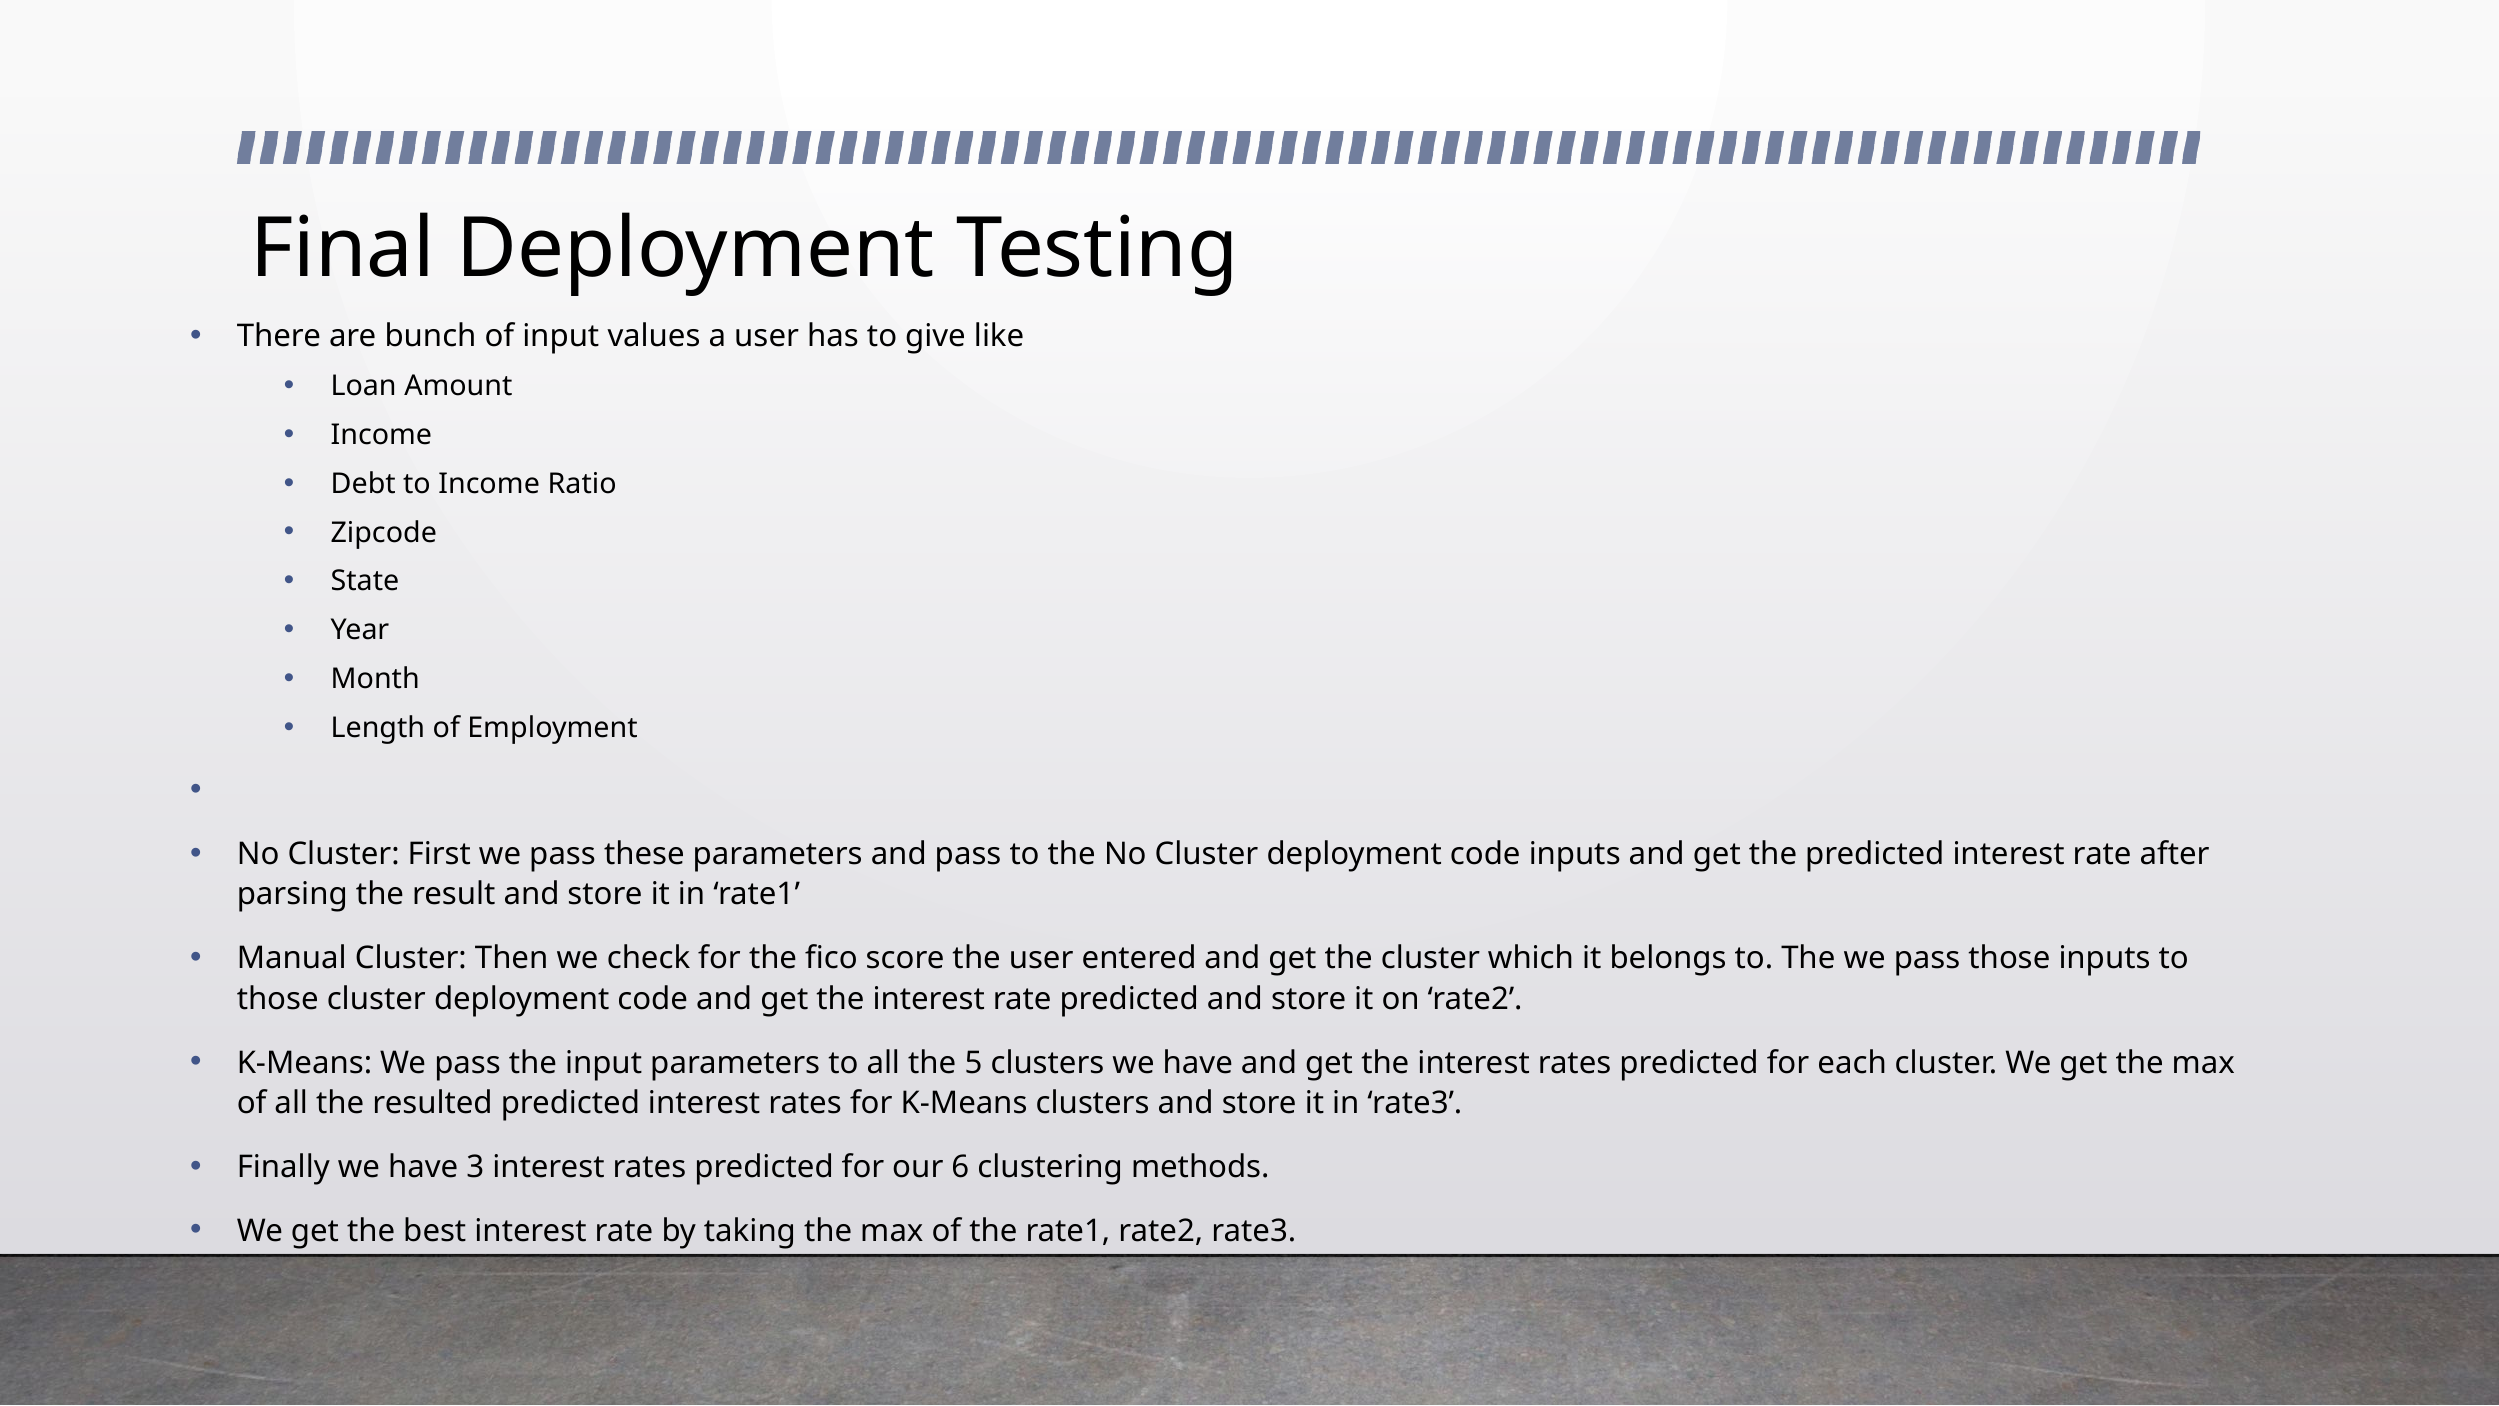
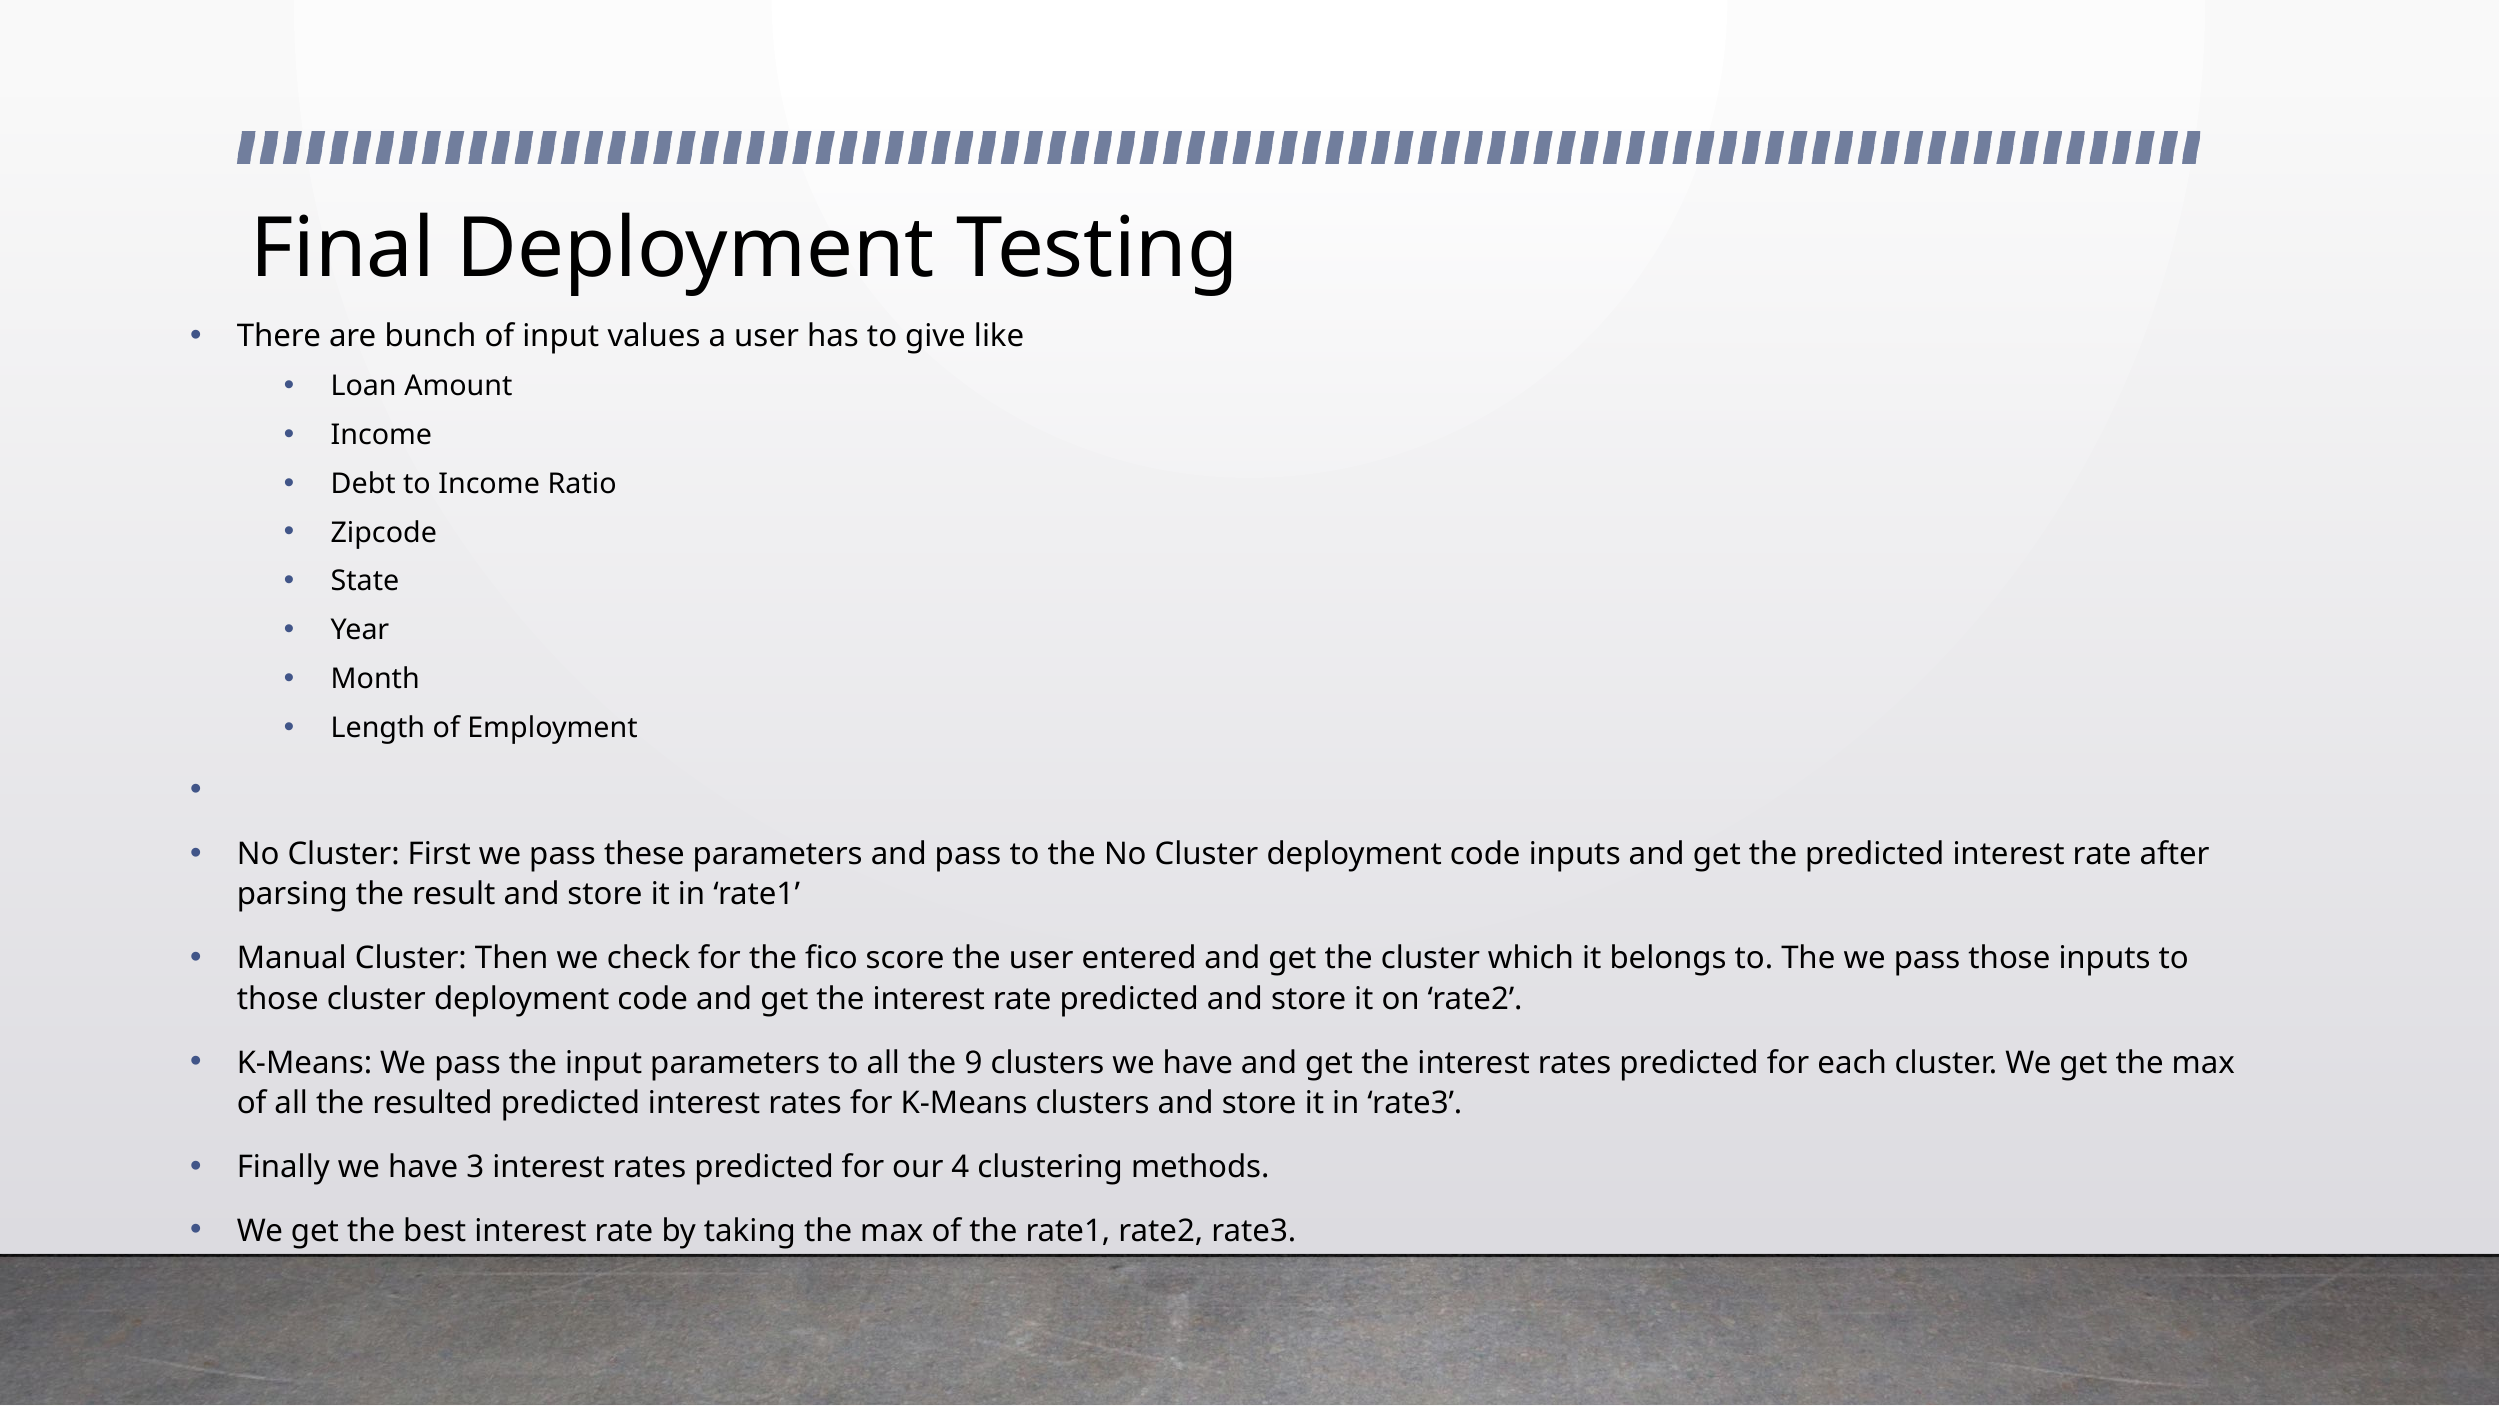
5: 5 -> 9
6: 6 -> 4
